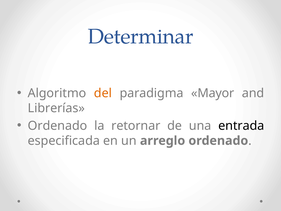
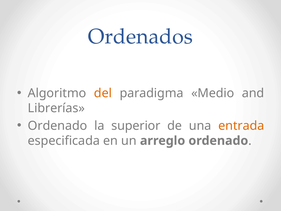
Determinar: Determinar -> Ordenados
Mayor: Mayor -> Medio
retornar: retornar -> superior
entrada colour: black -> orange
